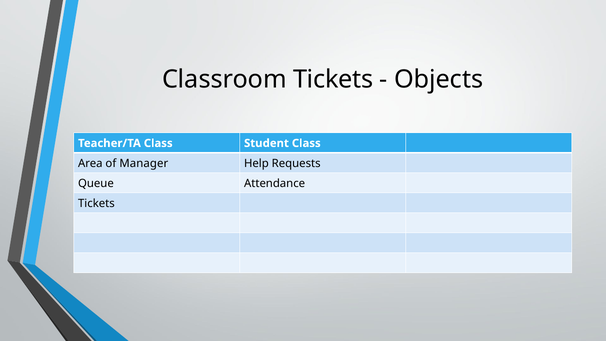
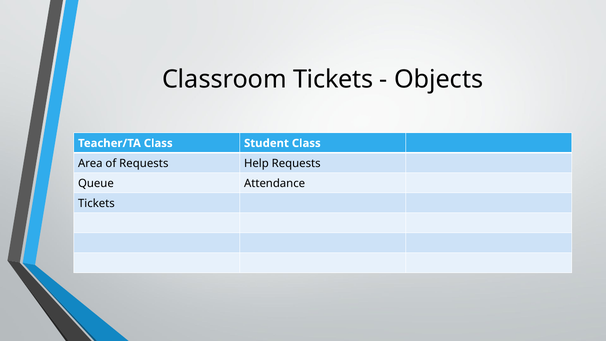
of Manager: Manager -> Requests
